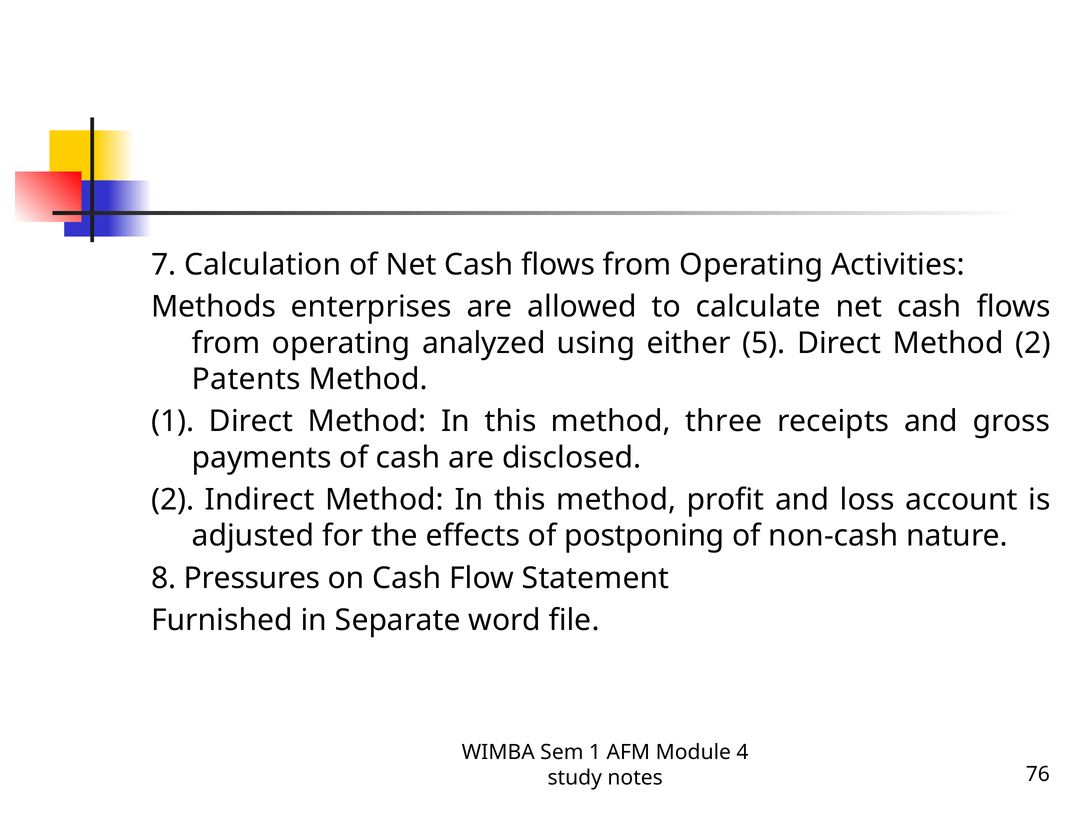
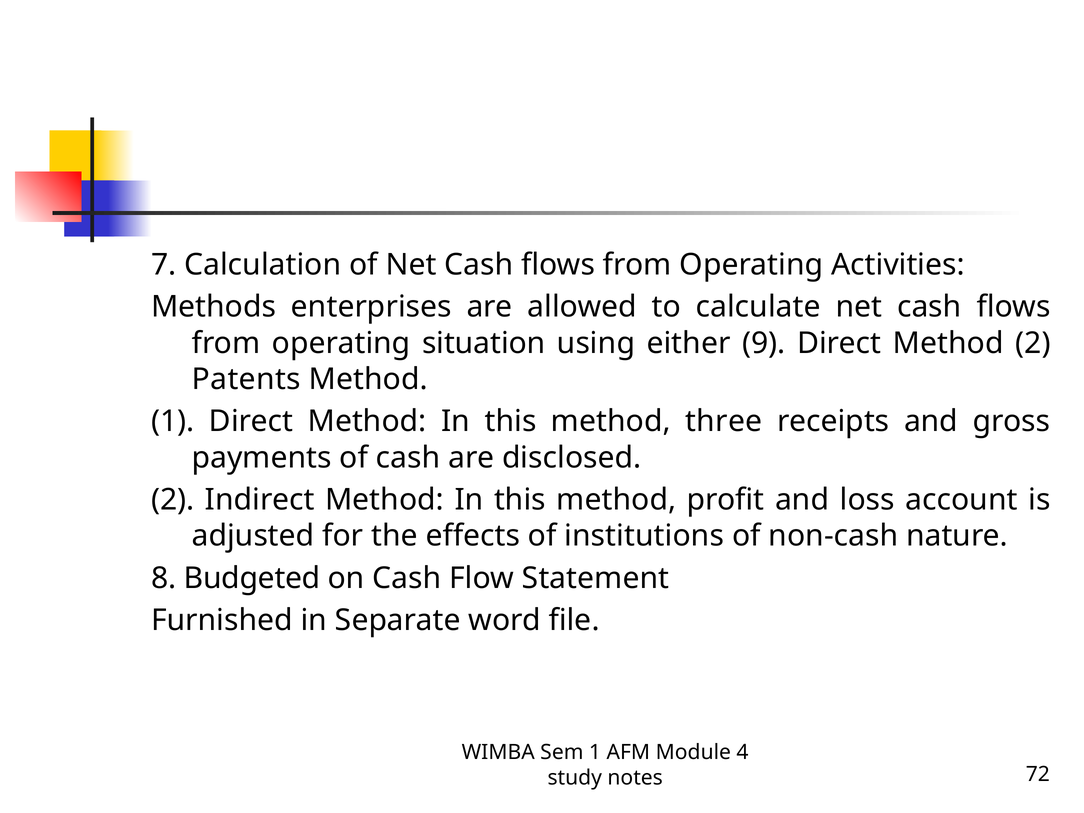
analyzed: analyzed -> situation
5: 5 -> 9
postponing: postponing -> institutions
Pressures: Pressures -> Budgeted
76: 76 -> 72
